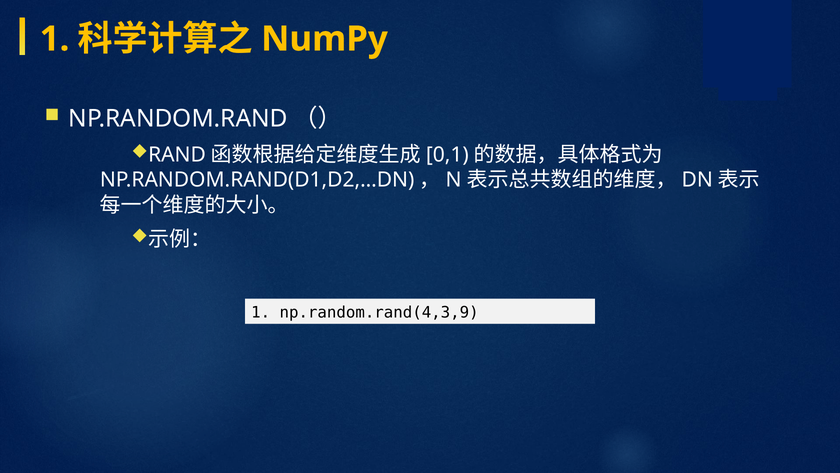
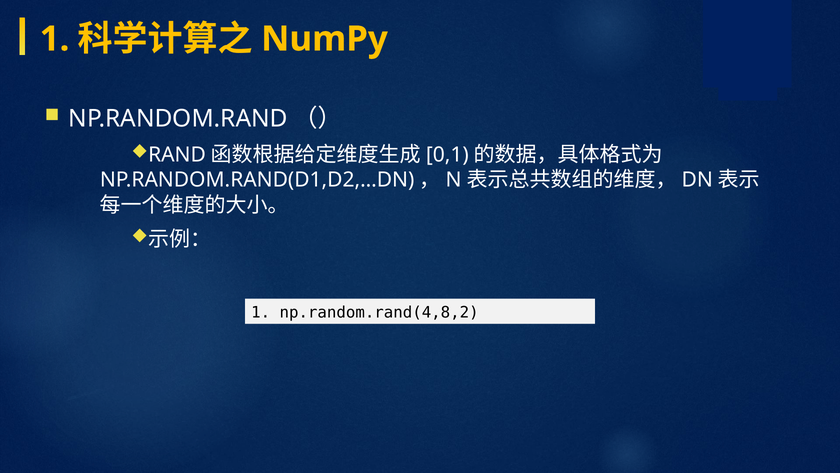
np.random.rand(4,3,9: np.random.rand(4,3,9 -> np.random.rand(4,8,2
